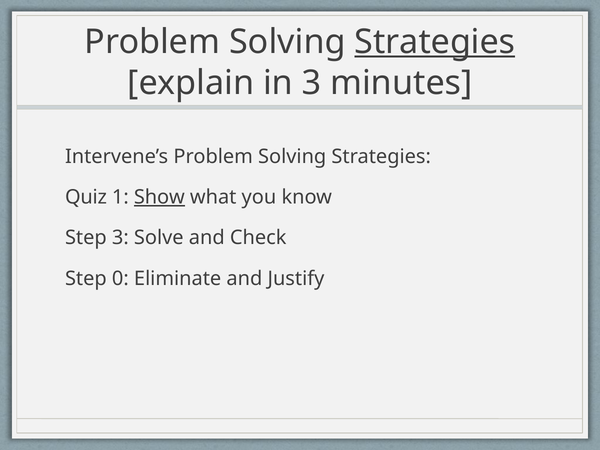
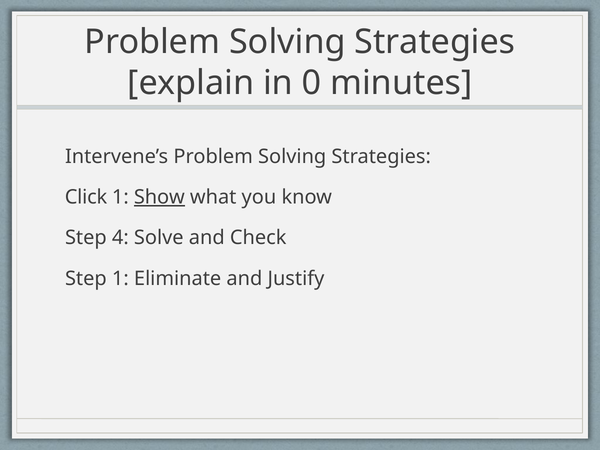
Strategies at (435, 42) underline: present -> none
in 3: 3 -> 0
Quiz: Quiz -> Click
Step 3: 3 -> 4
Step 0: 0 -> 1
